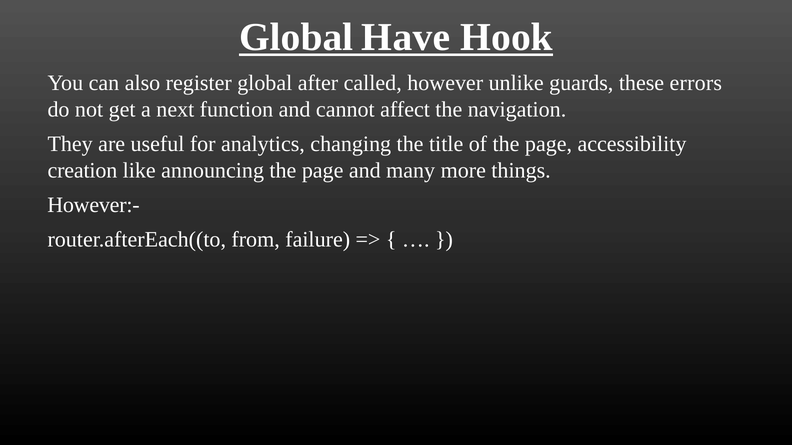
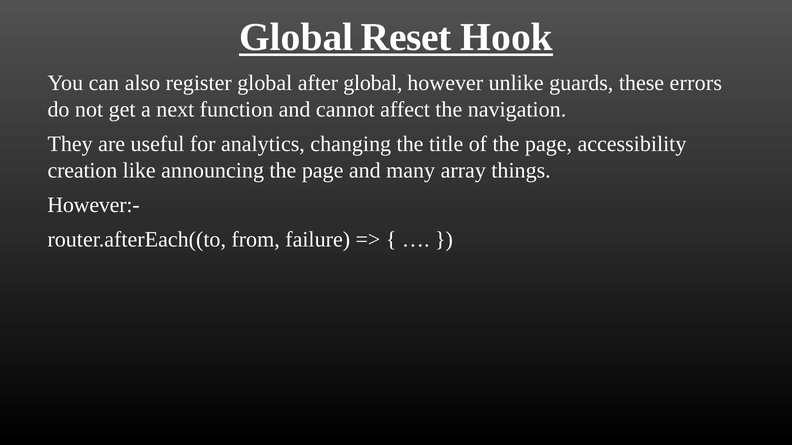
Have: Have -> Reset
after called: called -> global
more: more -> array
